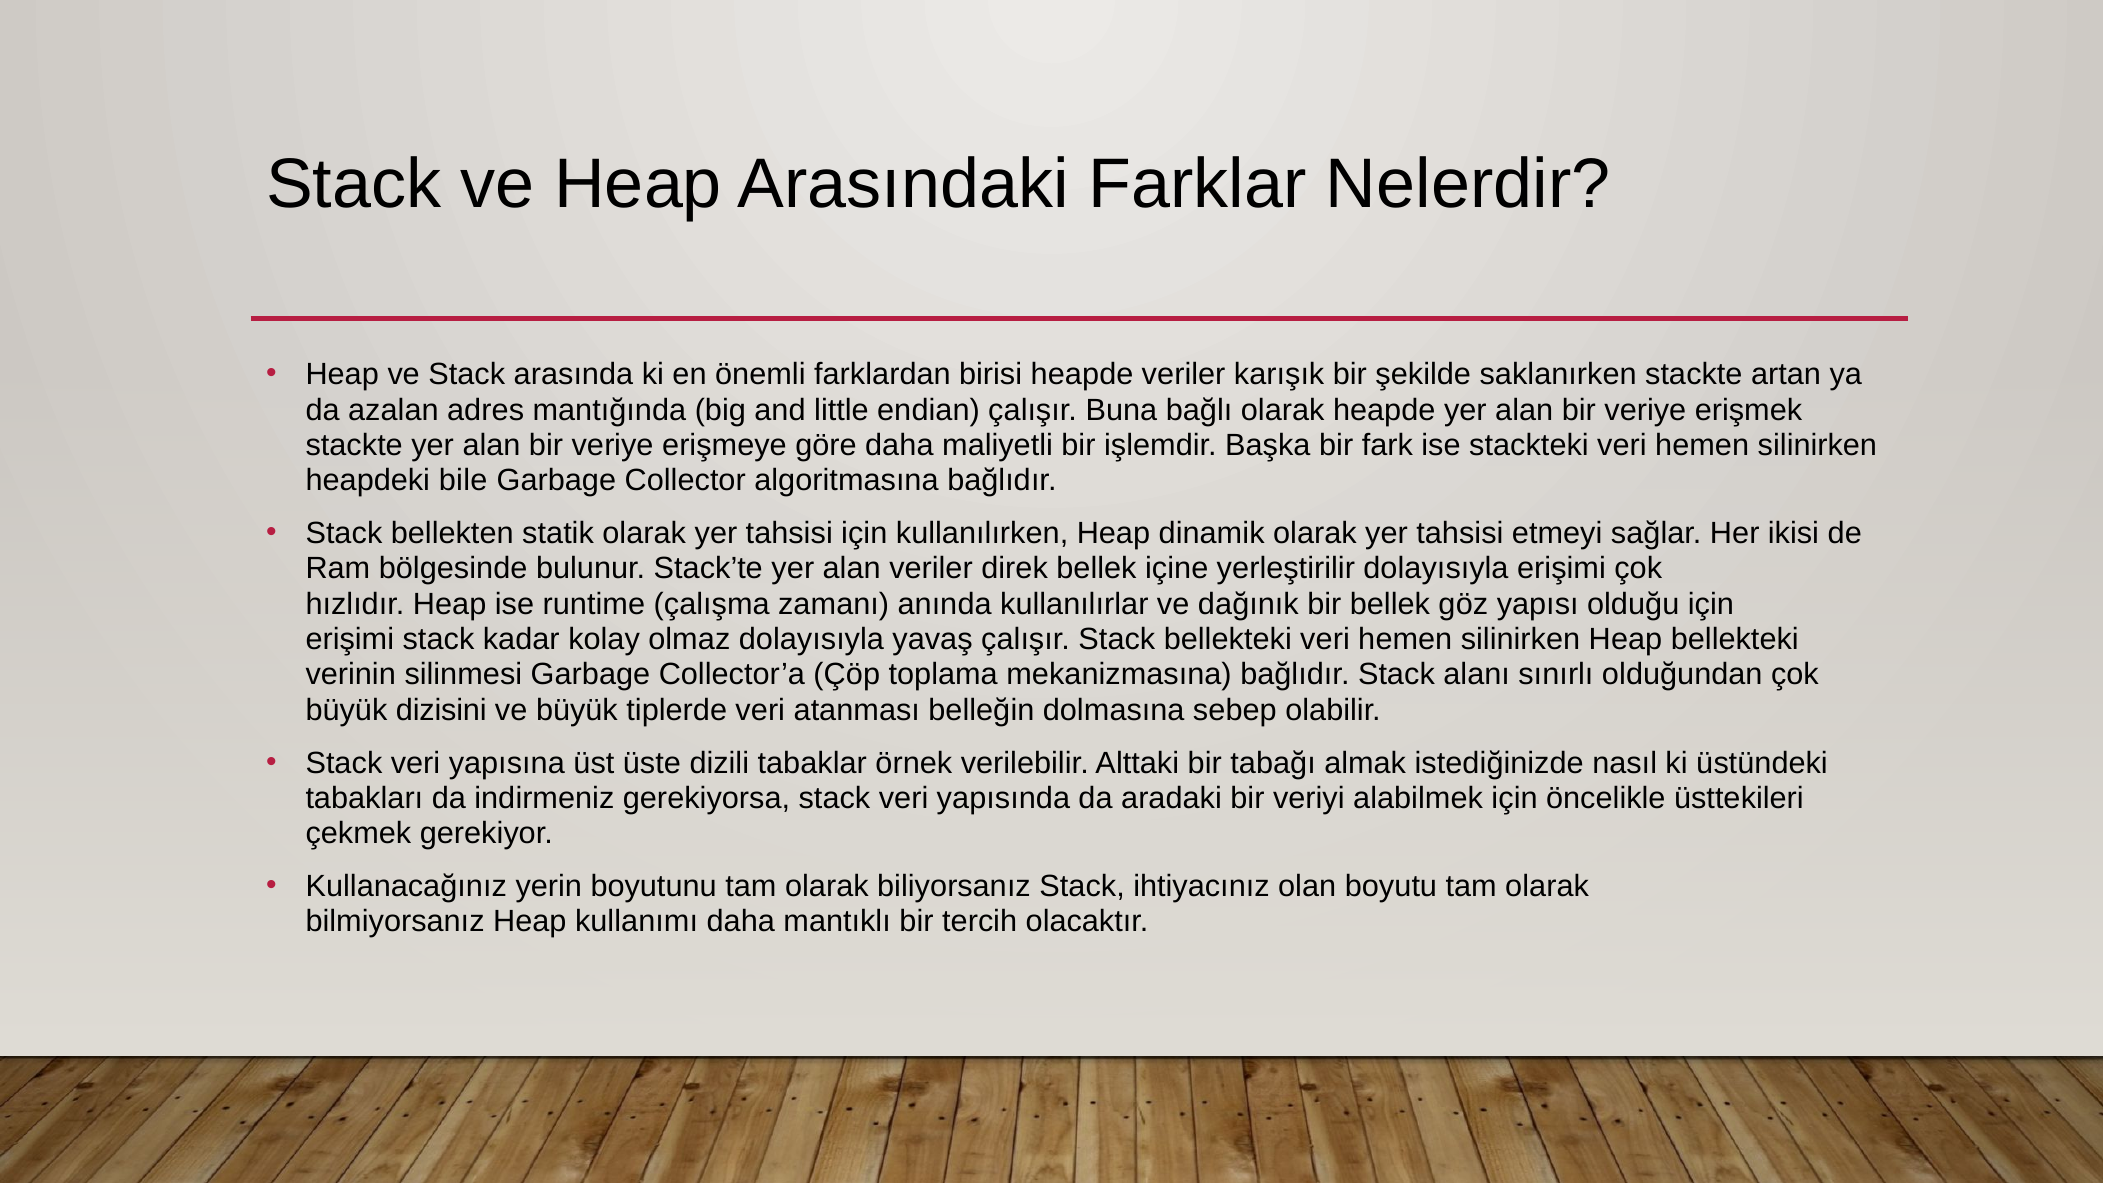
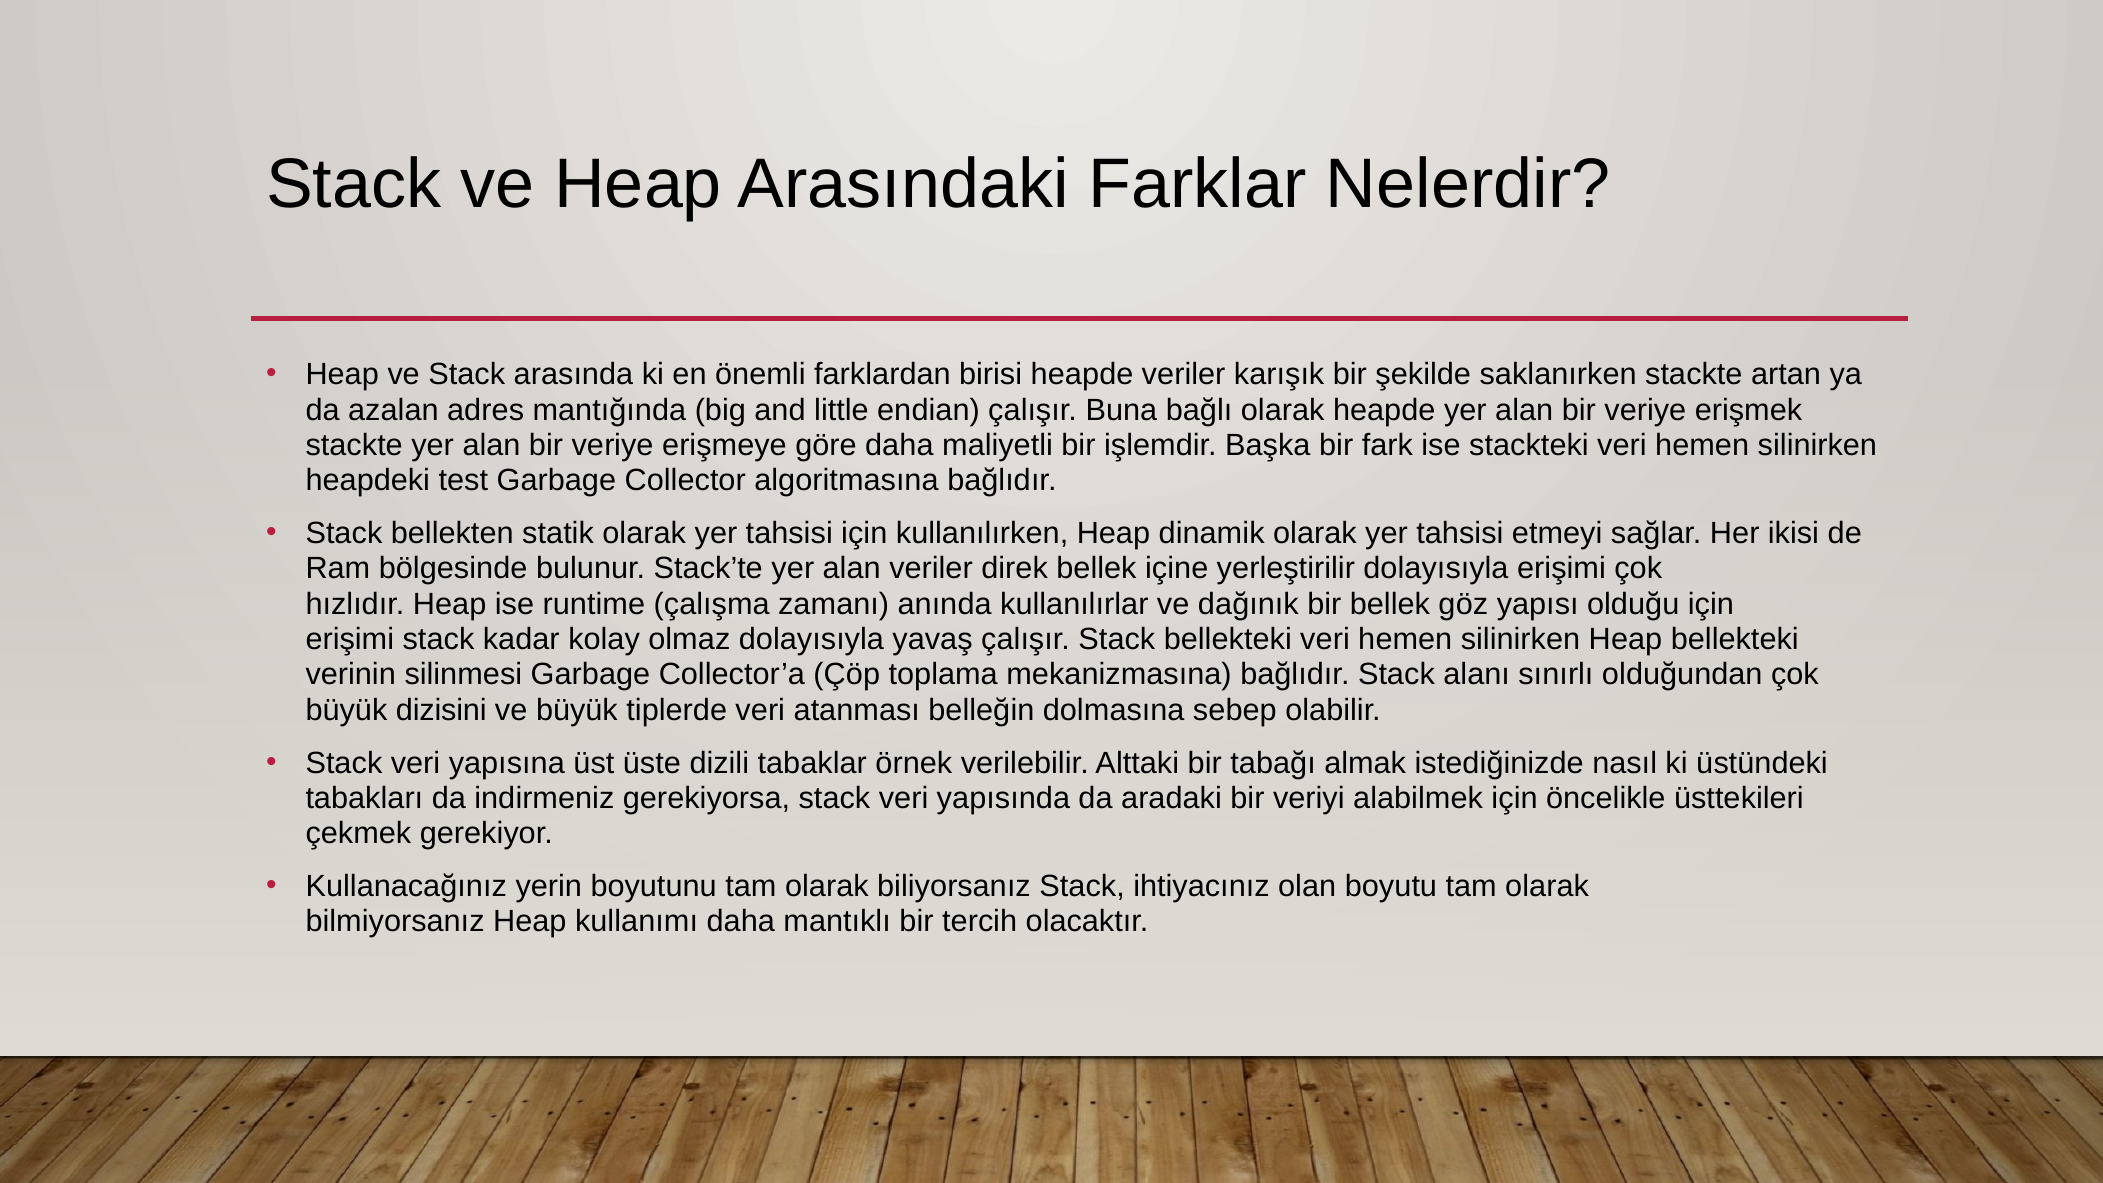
bile: bile -> test
